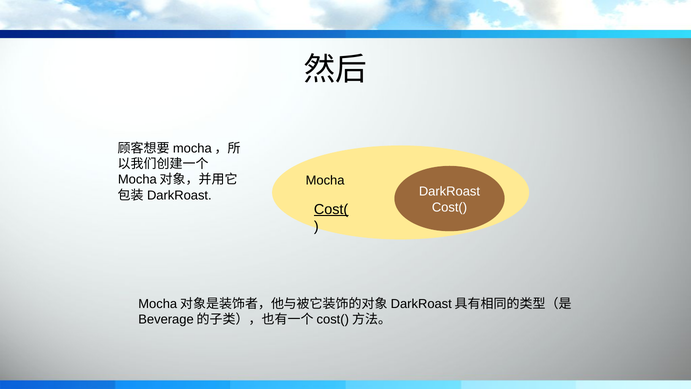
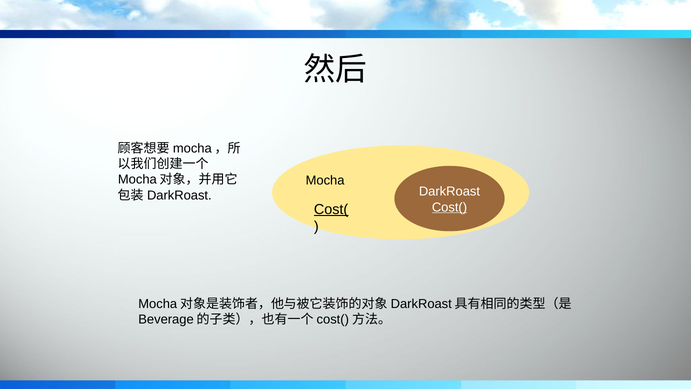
Cost( at (449, 207) underline: none -> present
